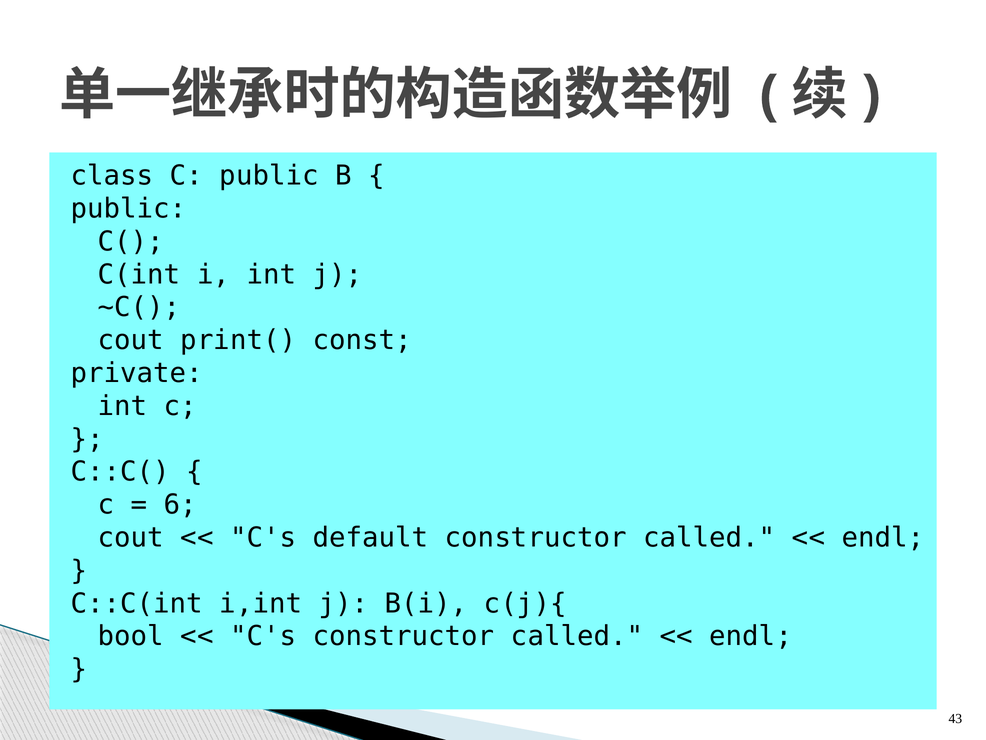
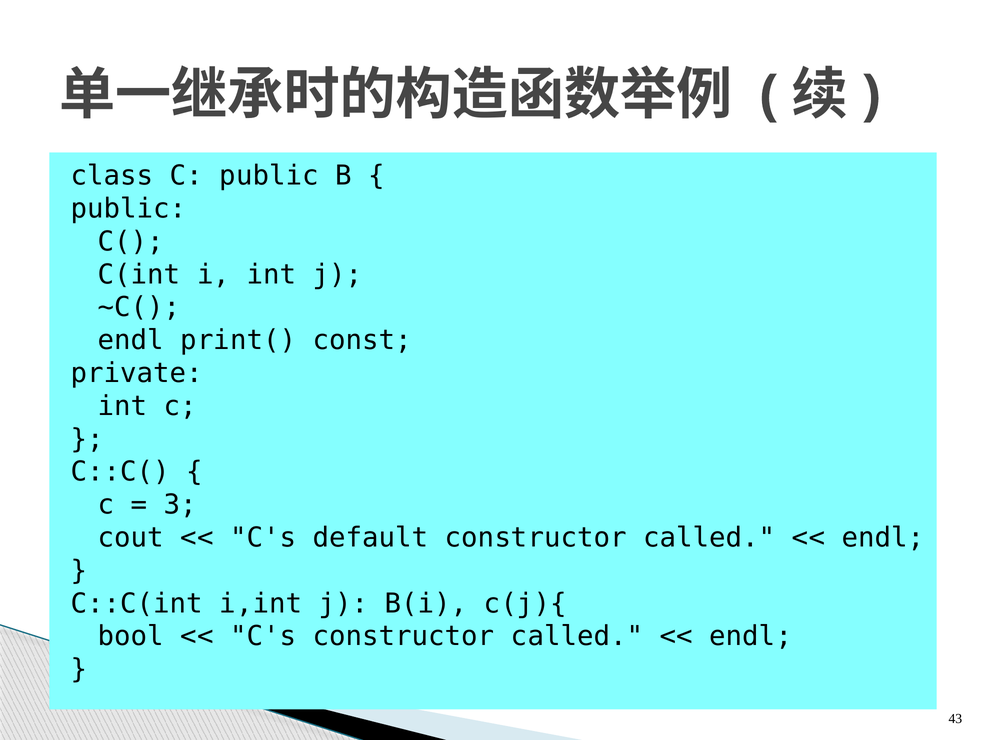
cout at (131, 340): cout -> endl
6: 6 -> 3
